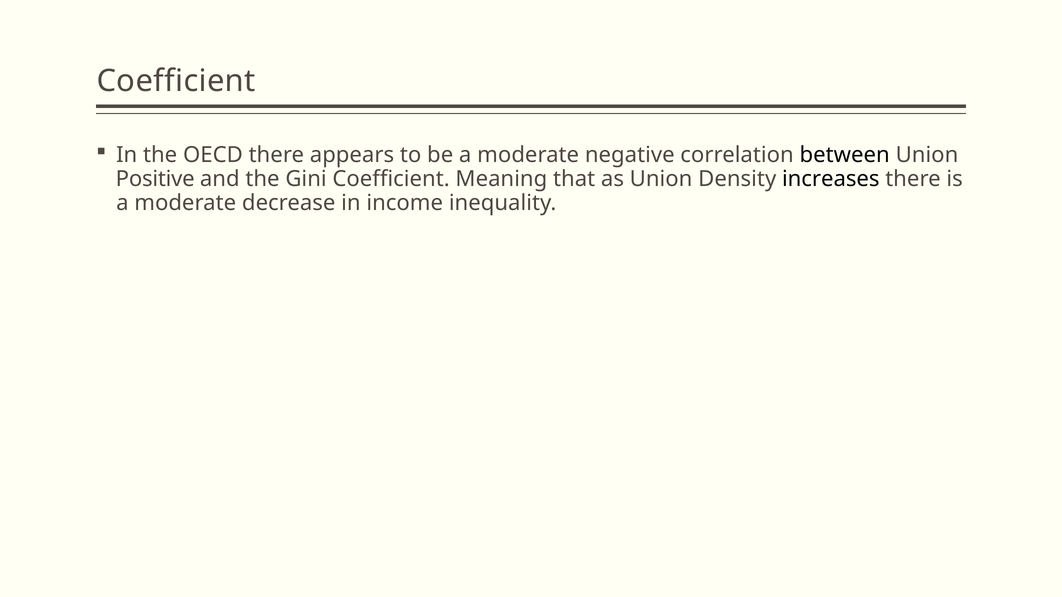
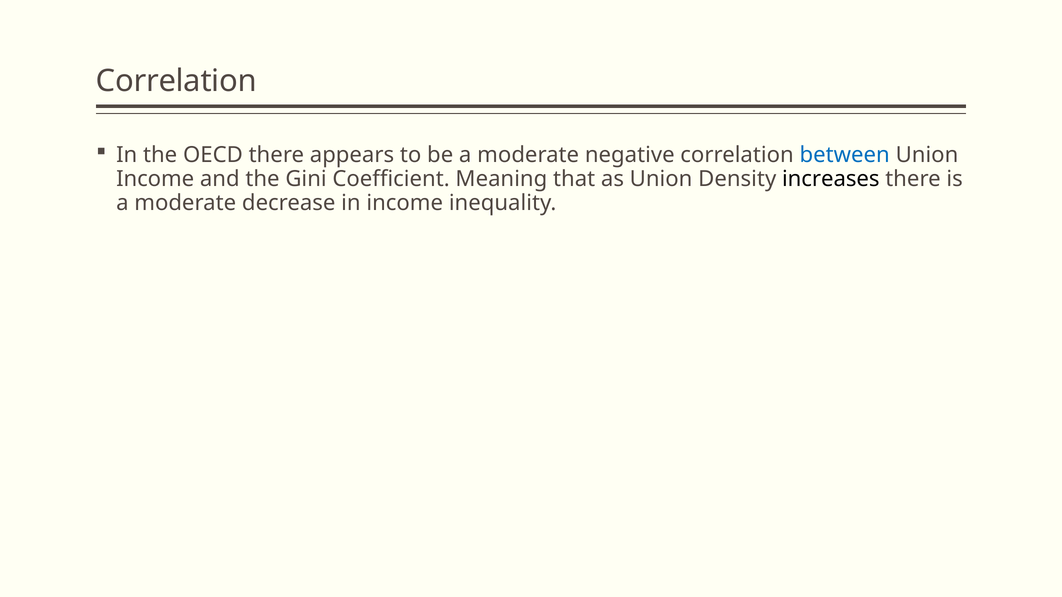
Coefficient at (176, 81): Coefficient -> Correlation
between colour: black -> blue
Positive at (155, 179): Positive -> Income
